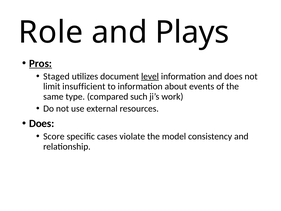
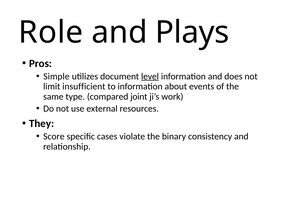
Pros underline: present -> none
Staged: Staged -> Simple
such: such -> joint
Does at (42, 123): Does -> They
model: model -> binary
